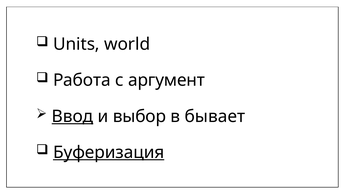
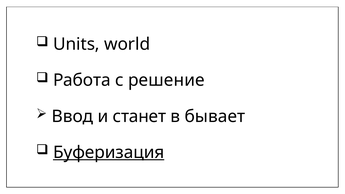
аргумент: аргумент -> решение
Ввод underline: present -> none
выбор: выбор -> станет
